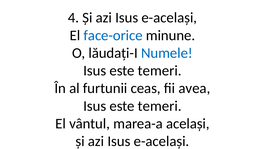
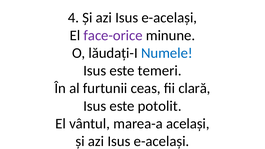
face-orice colour: blue -> purple
avea: avea -> clară
temeri at (160, 106): temeri -> potolit
